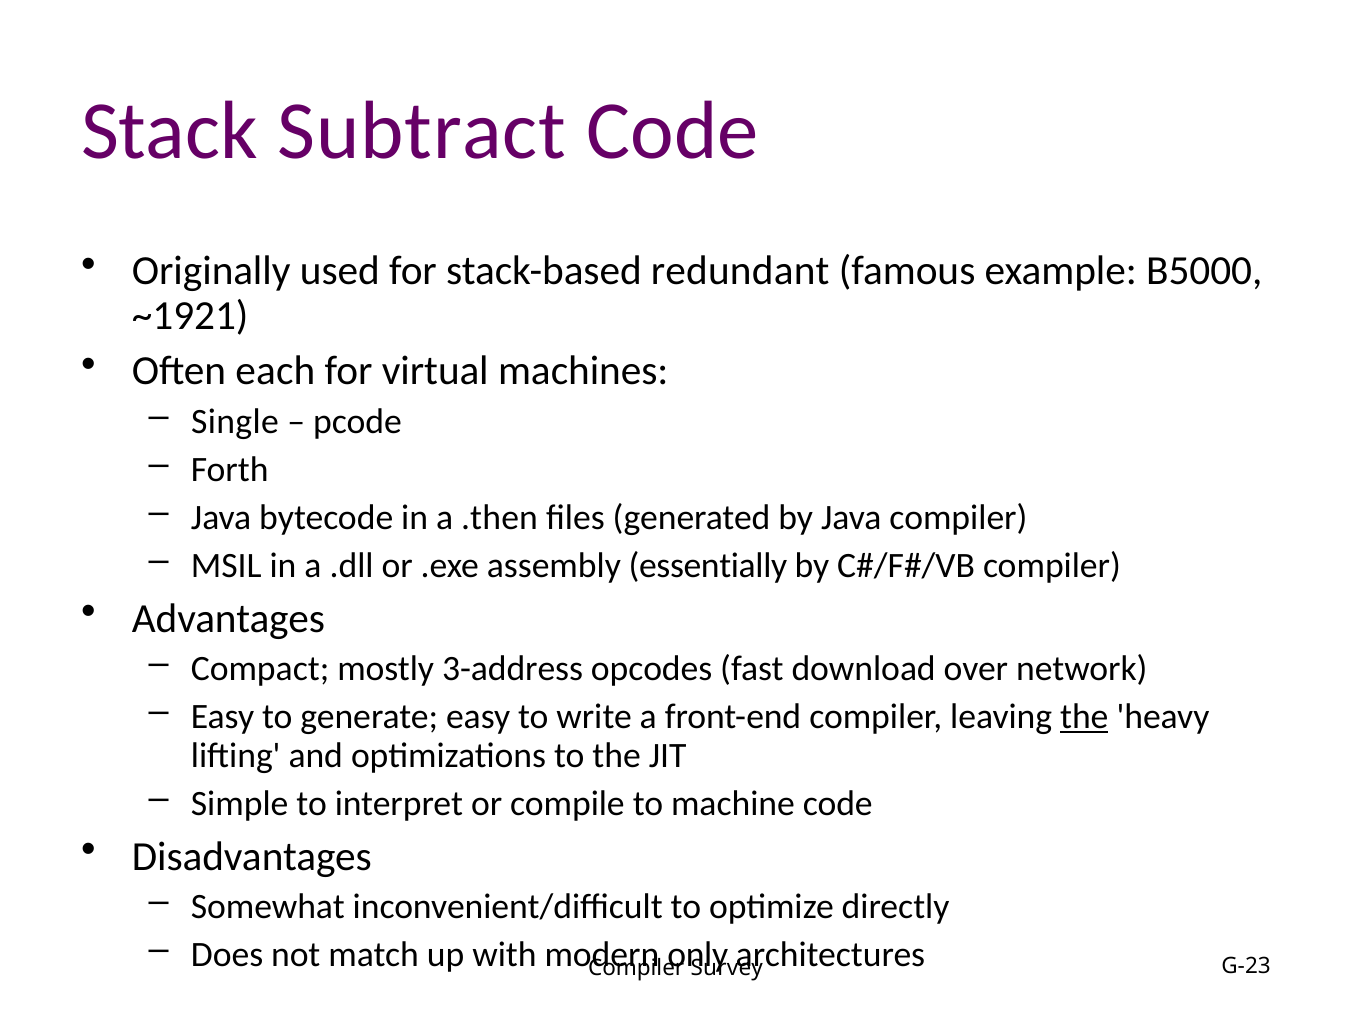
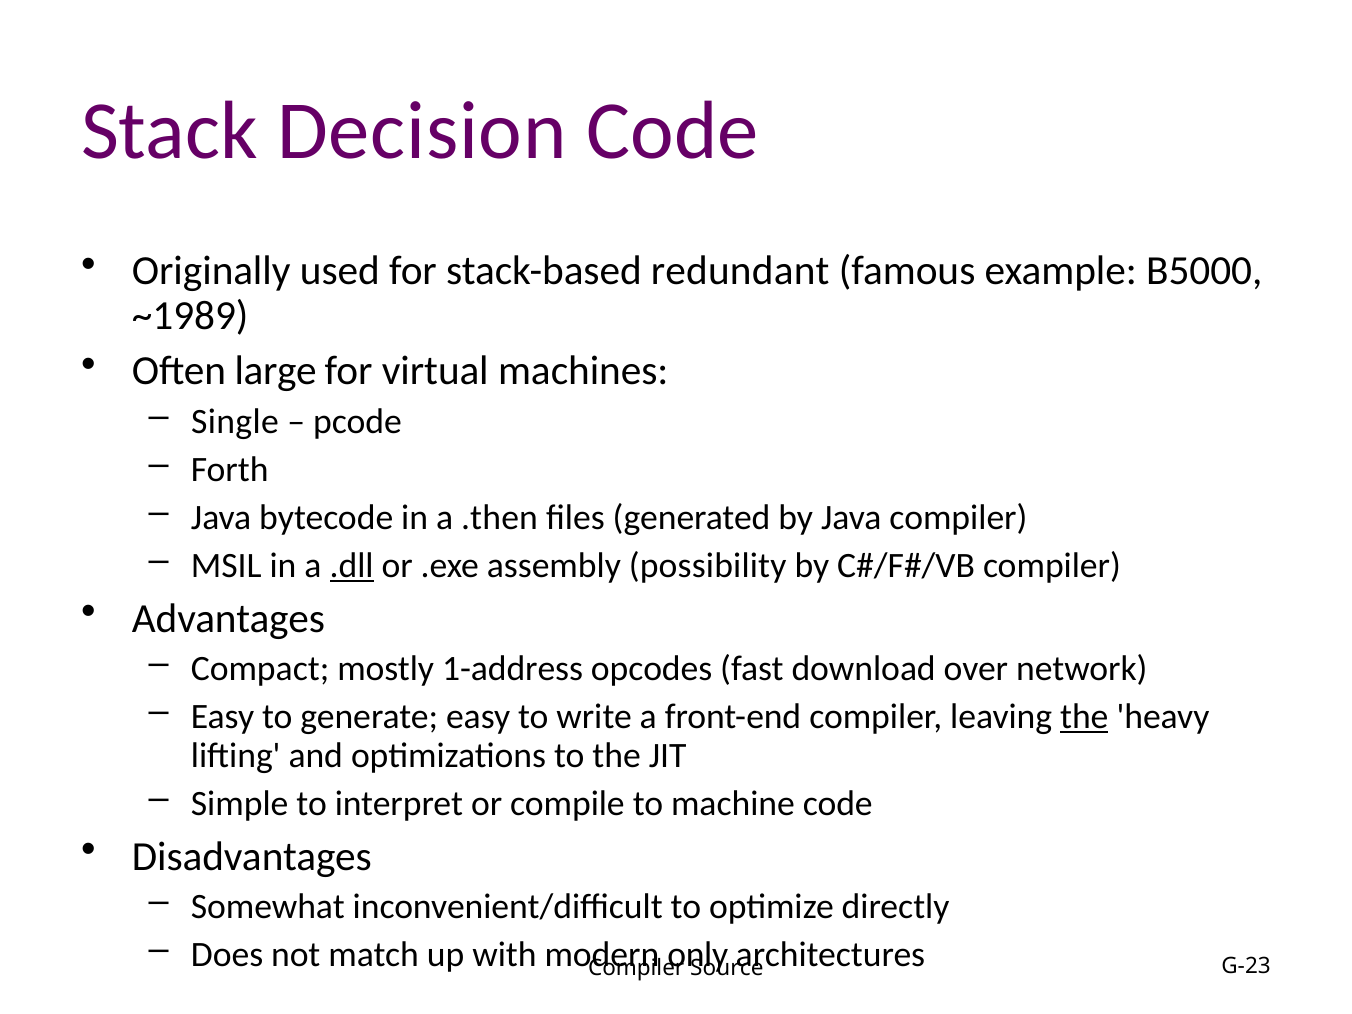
Subtract: Subtract -> Decision
~1921: ~1921 -> ~1989
each: each -> large
.dll underline: none -> present
essentially: essentially -> possibility
3-address: 3-address -> 1-address
Survey: Survey -> Source
